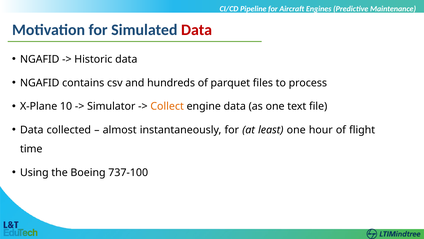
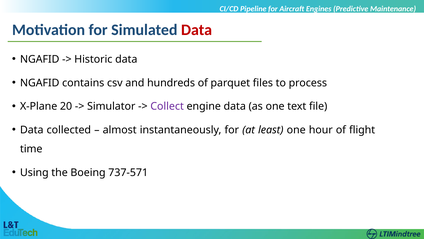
10: 10 -> 20
Collect colour: orange -> purple
737-100: 737-100 -> 737-571
